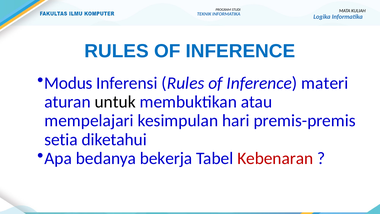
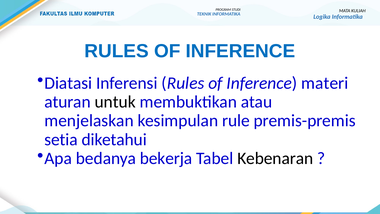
Modus: Modus -> Diatasi
mempelajari: mempelajari -> menjelaskan
hari: hari -> rule
Kebenaran colour: red -> black
